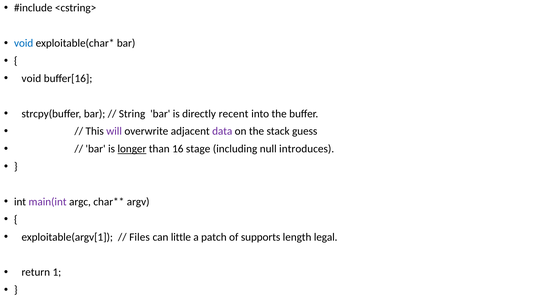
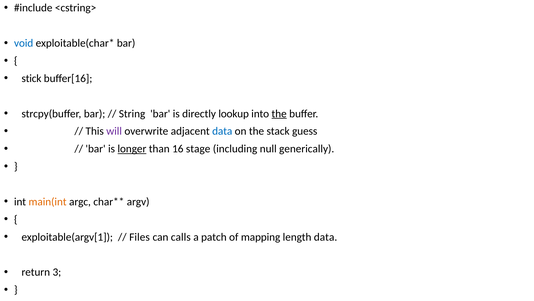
void at (31, 78): void -> stick
recent: recent -> lookup
the at (279, 113) underline: none -> present
data at (222, 131) colour: purple -> blue
introduces: introduces -> generically
main(int colour: purple -> orange
little: little -> calls
supports: supports -> mapping
length legal: legal -> data
1: 1 -> 3
